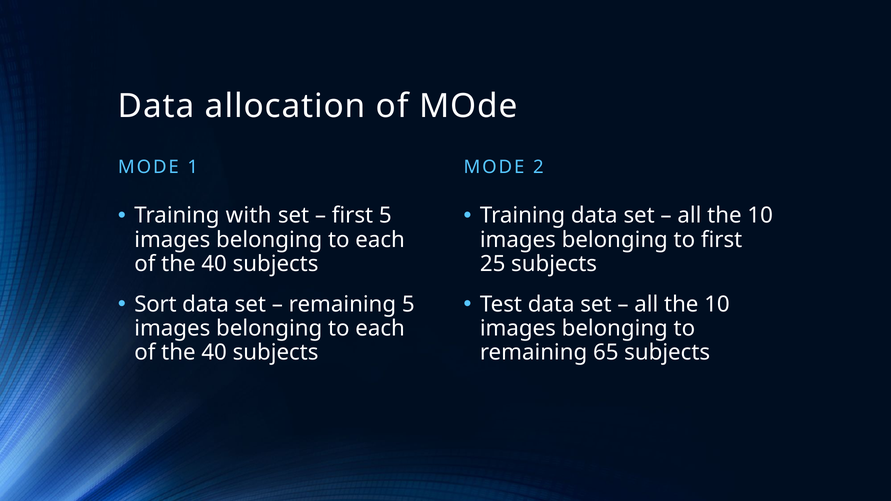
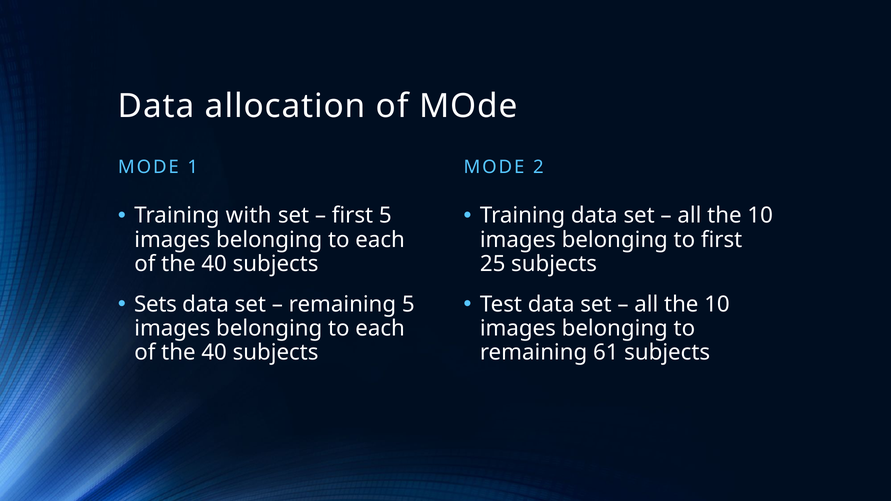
Sort: Sort -> Sets
65: 65 -> 61
